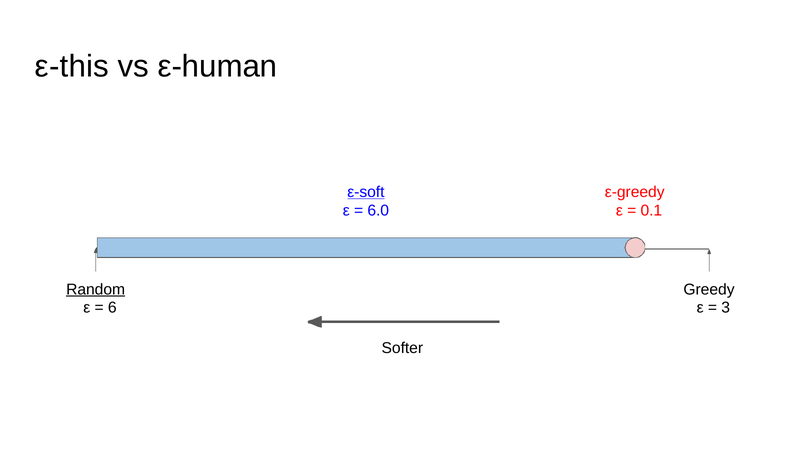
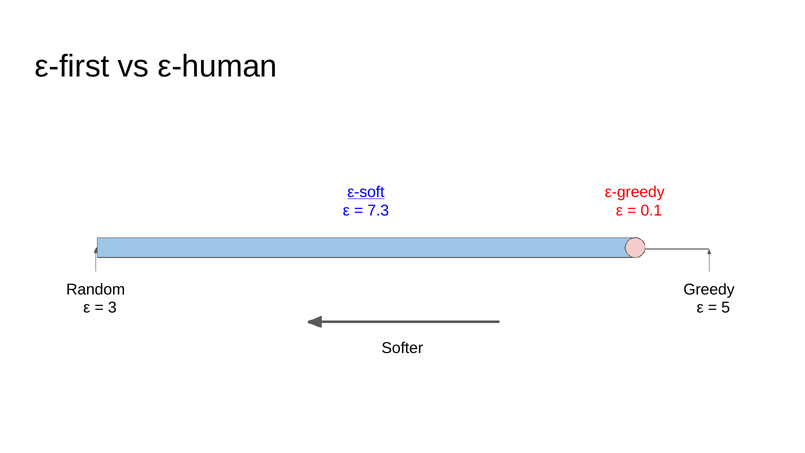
ε-this: ε-this -> ε-first
6.0: 6.0 -> 7.3
Random underline: present -> none
6: 6 -> 3
3: 3 -> 5
